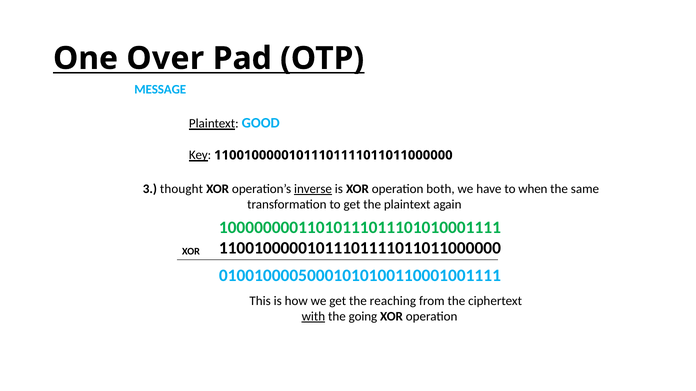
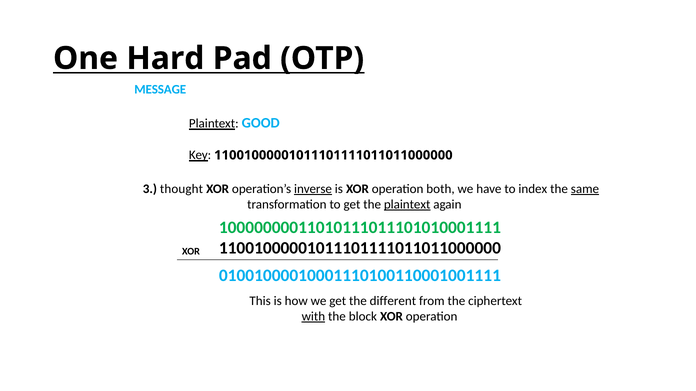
Over: Over -> Hard
when: when -> index
same underline: none -> present
plaintext at (407, 205) underline: none -> present
01001000050001010100110001001111: 01001000050001010100110001001111 -> 01001000010001110100110001001111
reaching: reaching -> different
going: going -> block
